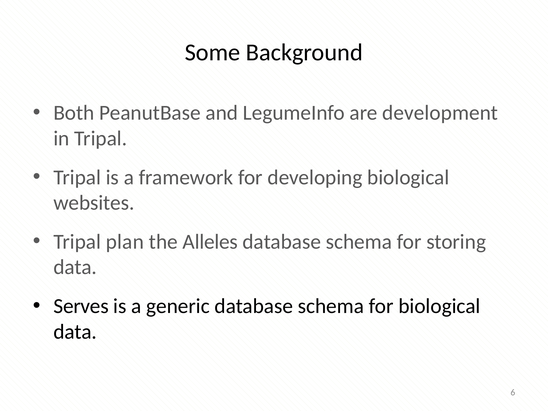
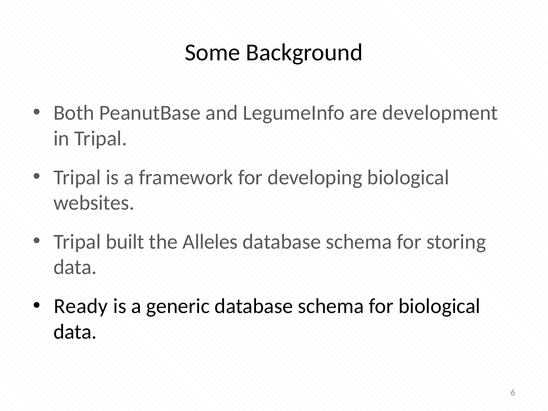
plan: plan -> built
Serves: Serves -> Ready
